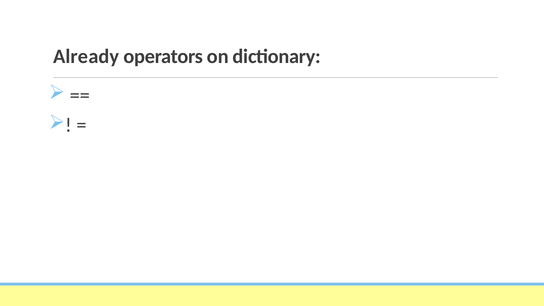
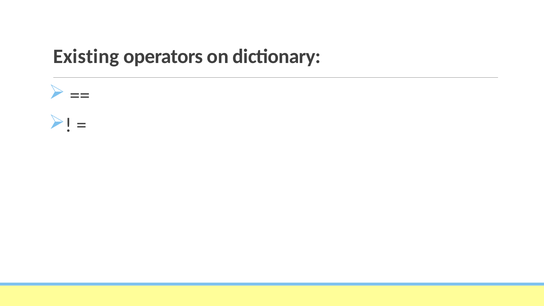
Already: Already -> Existing
